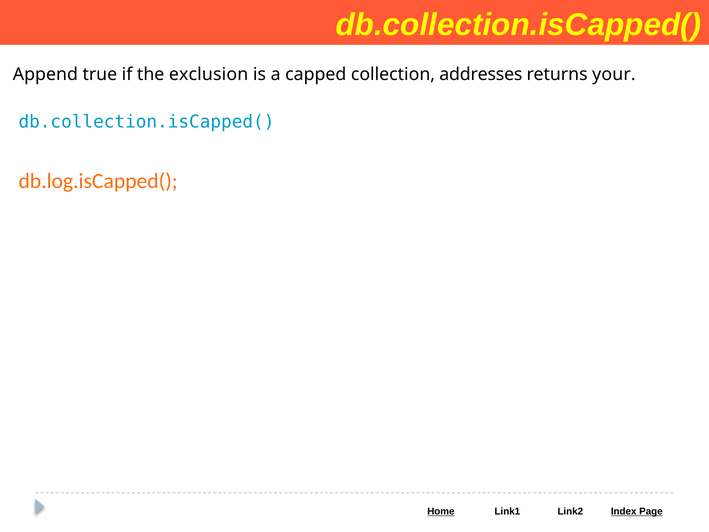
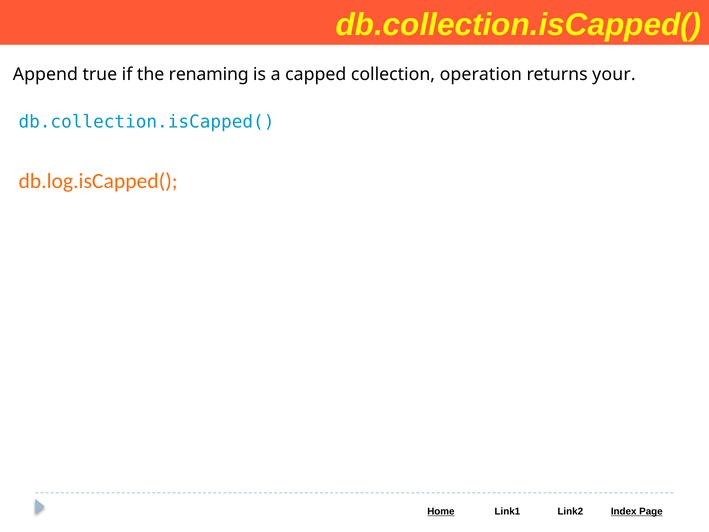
exclusion: exclusion -> renaming
addresses: addresses -> operation
